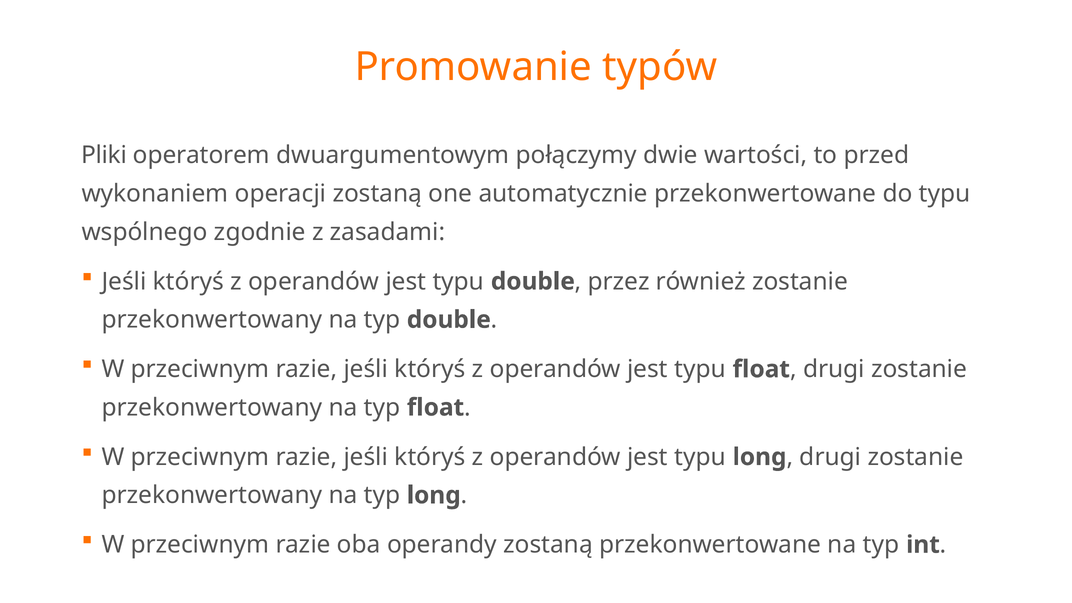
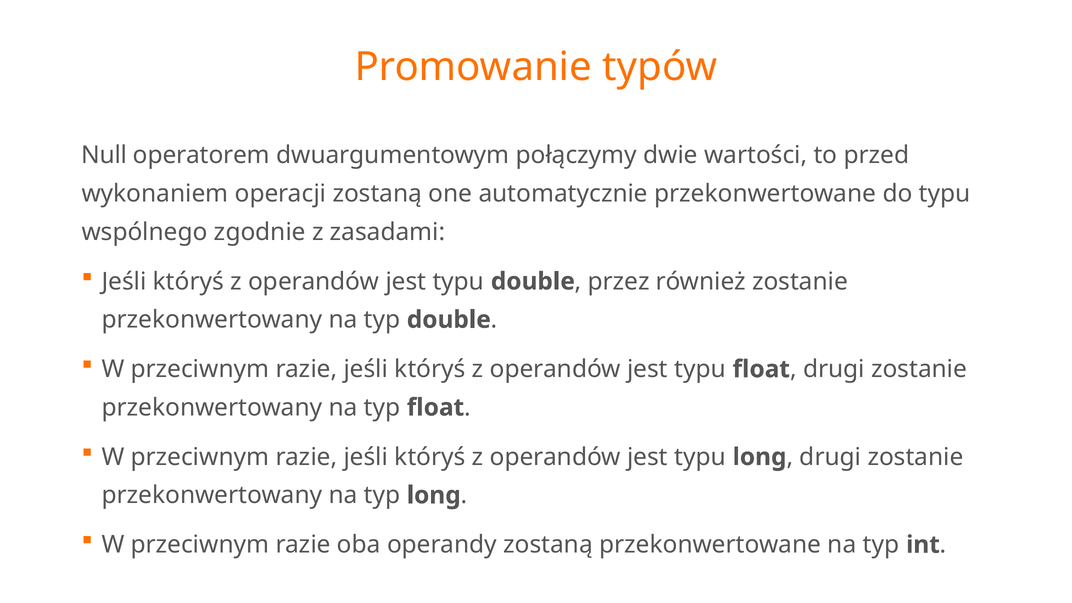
Pliki: Pliki -> Null
